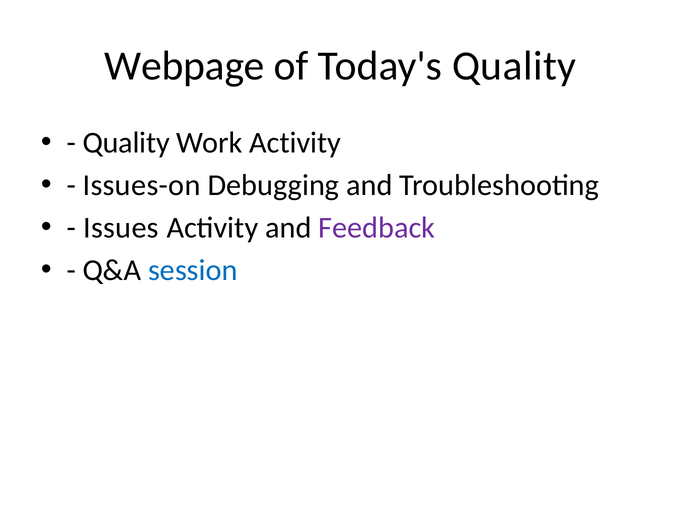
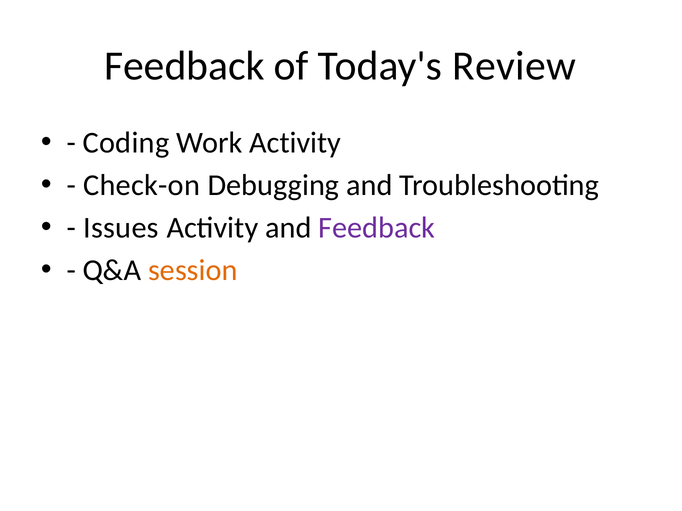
Webpage at (184, 66): Webpage -> Feedback
Today's Quality: Quality -> Review
Quality at (126, 143): Quality -> Coding
Issues-on: Issues-on -> Check-on
session colour: blue -> orange
